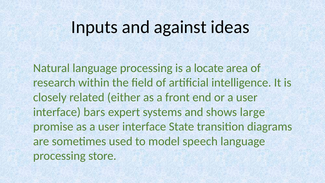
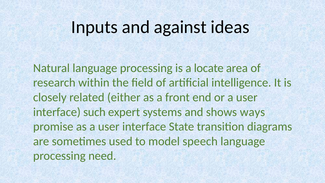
bars: bars -> such
large: large -> ways
store: store -> need
